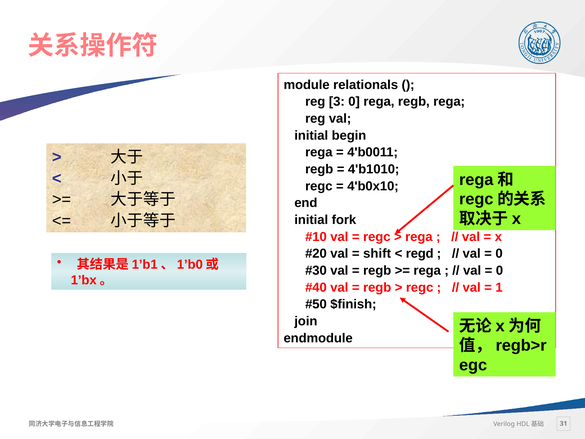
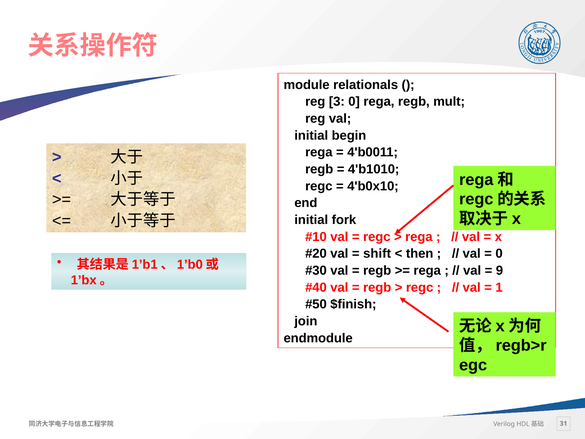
regb rega: rega -> mult
regd: regd -> then
0 at (499, 270): 0 -> 9
